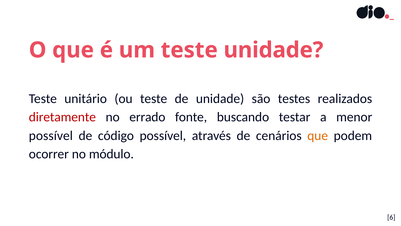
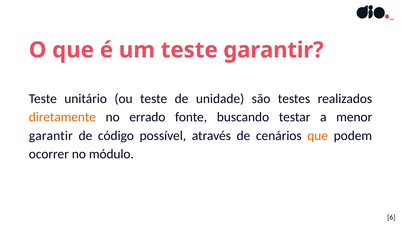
teste unidade: unidade -> garantir
diretamente colour: red -> orange
possível at (51, 135): possível -> garantir
